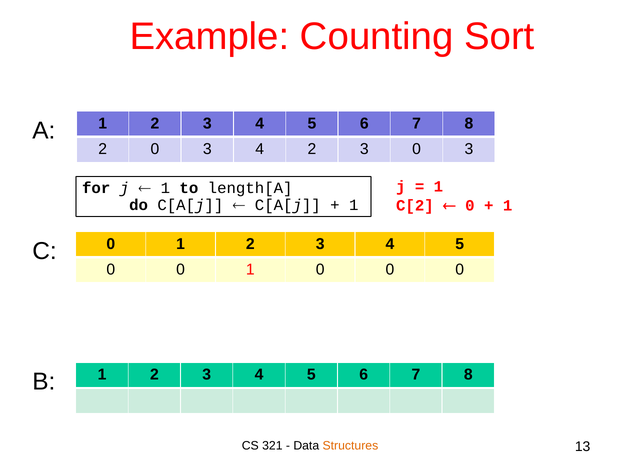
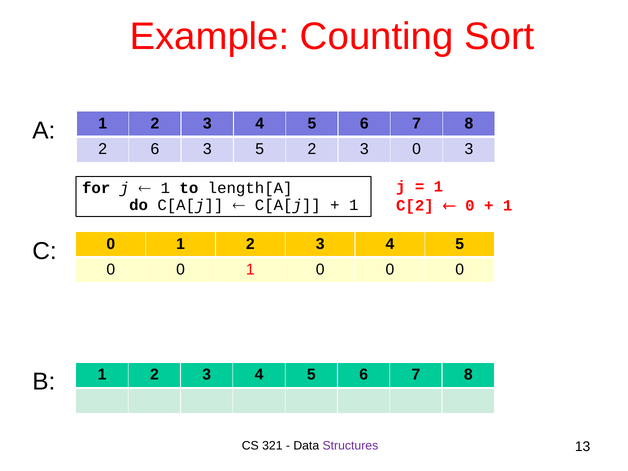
2 0: 0 -> 6
4 at (260, 149): 4 -> 5
Structures colour: orange -> purple
